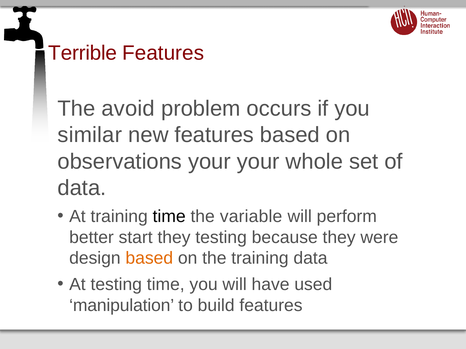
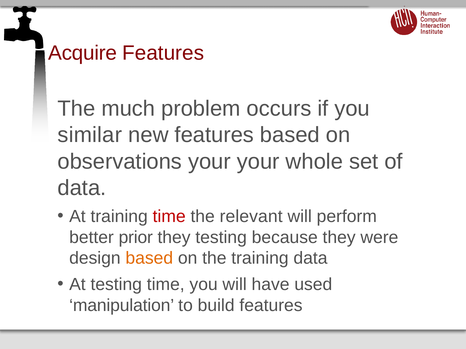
Terrible: Terrible -> Acquire
avoid: avoid -> much
time at (169, 217) colour: black -> red
variable: variable -> relevant
start: start -> prior
